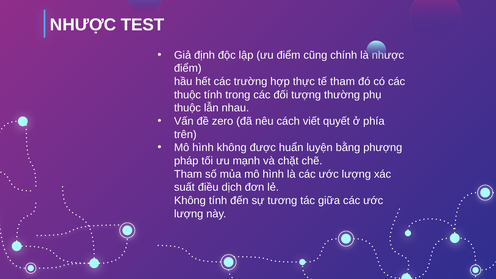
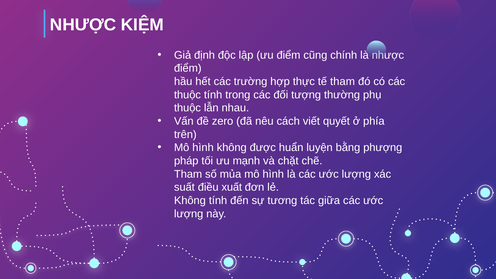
TEST: TEST -> KIỆM
dịch: dịch -> xuất
